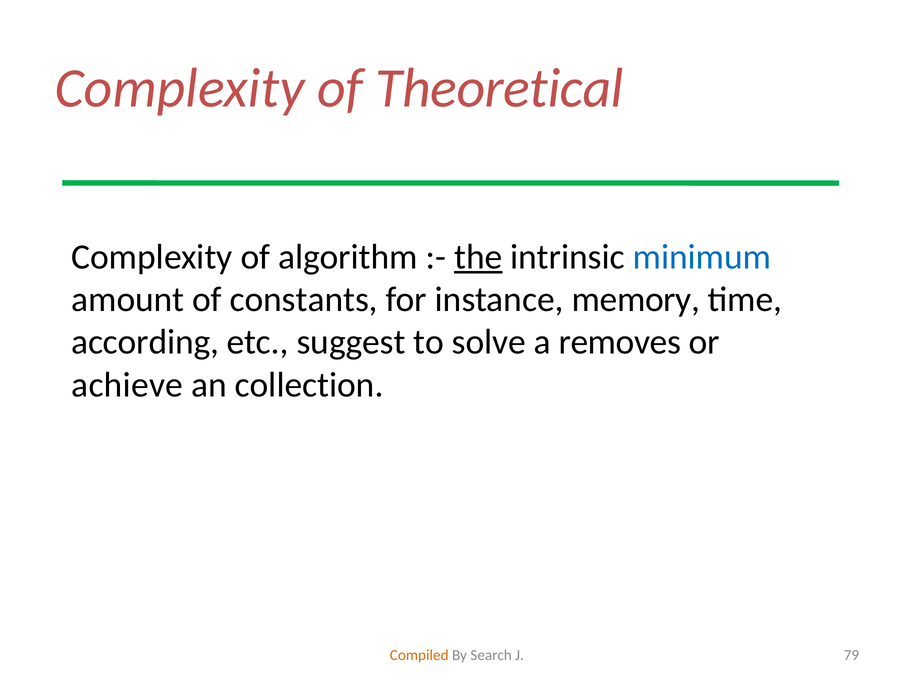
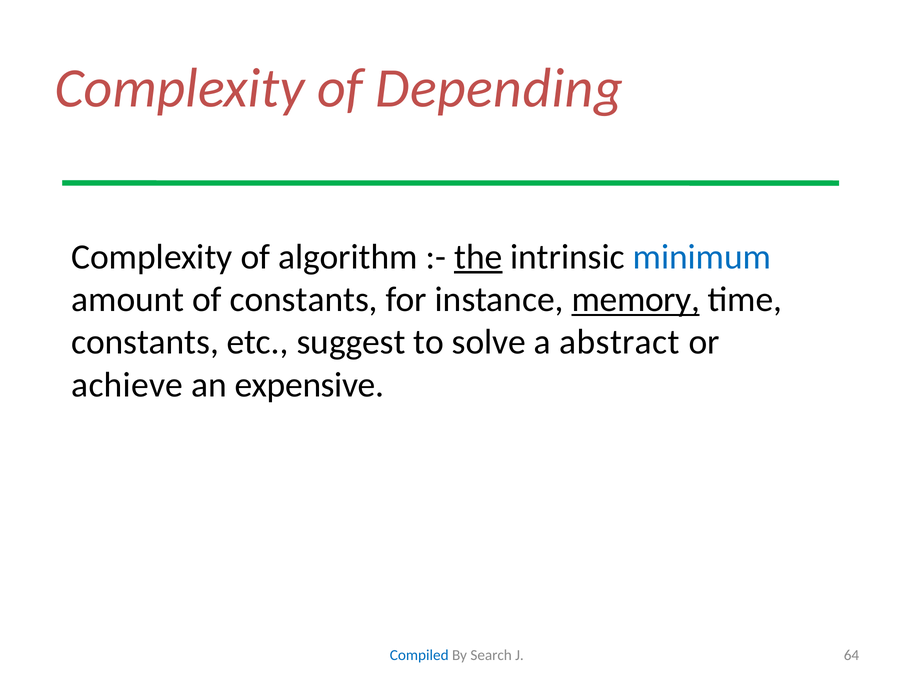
Theoretical: Theoretical -> Depending
memory underline: none -> present
according at (145, 342): according -> constants
removes: removes -> abstract
collection: collection -> expensive
Compiled colour: orange -> blue
79: 79 -> 64
